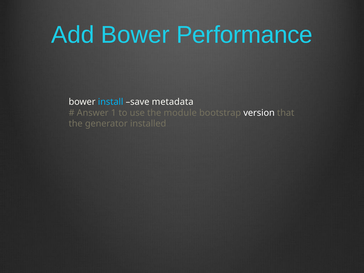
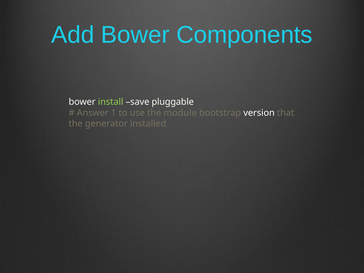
Performance: Performance -> Components
install colour: light blue -> light green
metadata: metadata -> pluggable
